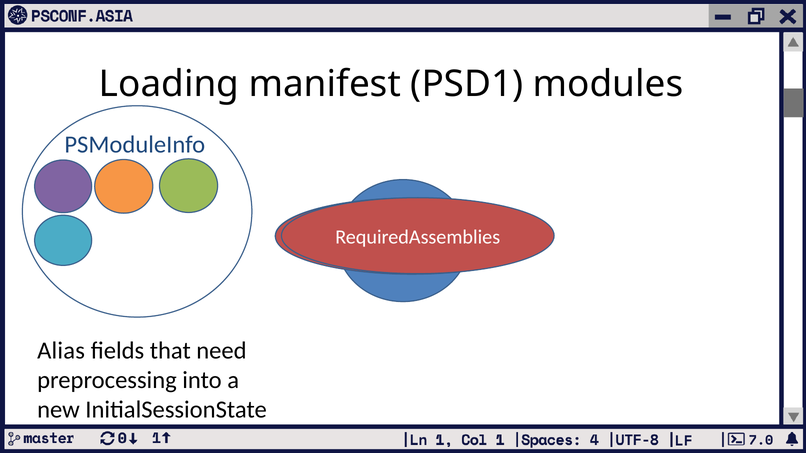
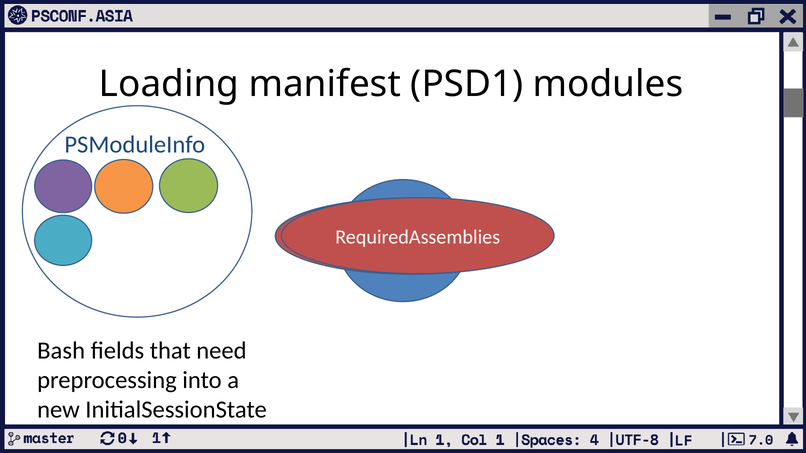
Alias: Alias -> Bash
